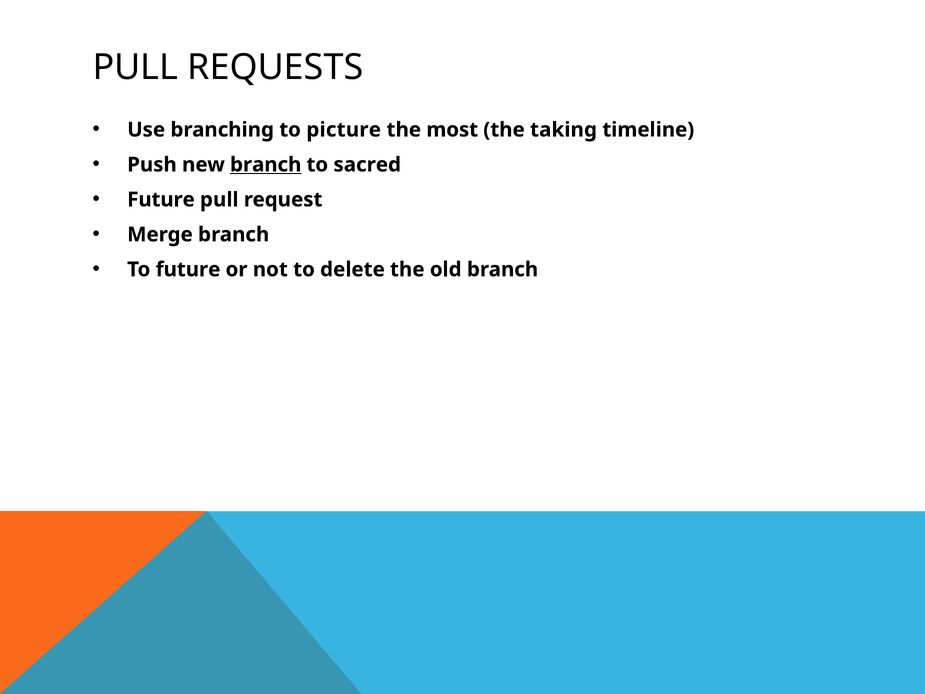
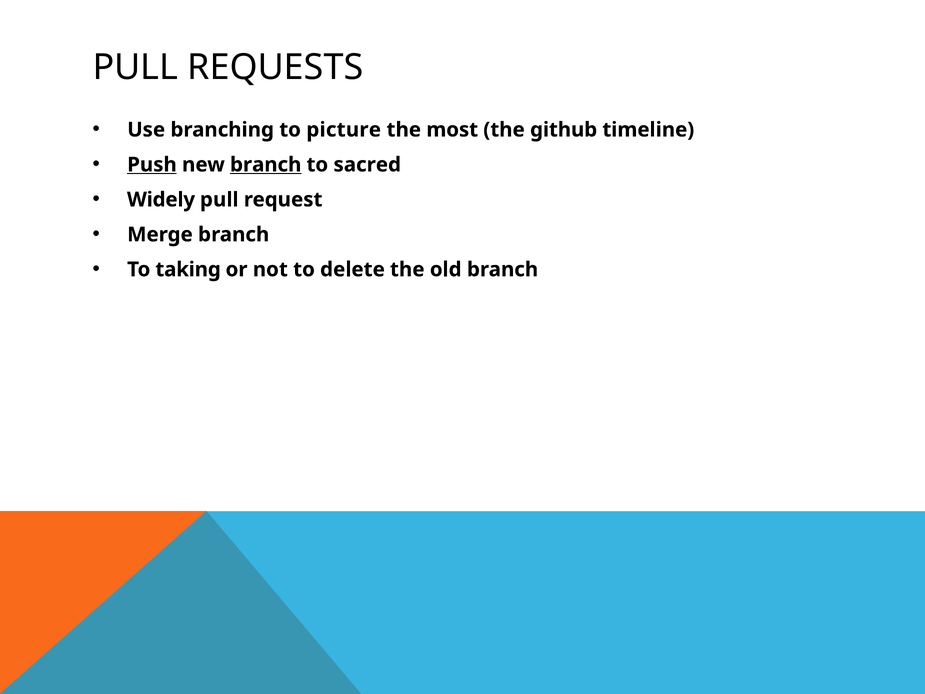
taking: taking -> github
Push underline: none -> present
Future at (161, 200): Future -> Widely
To future: future -> taking
